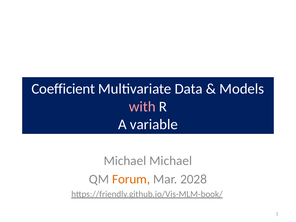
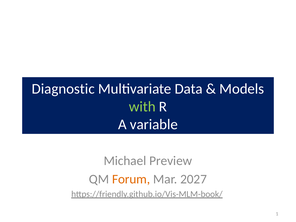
Coefficient: Coefficient -> Diagnostic
with colour: pink -> light green
Michael Michael: Michael -> Preview
2028: 2028 -> 2027
